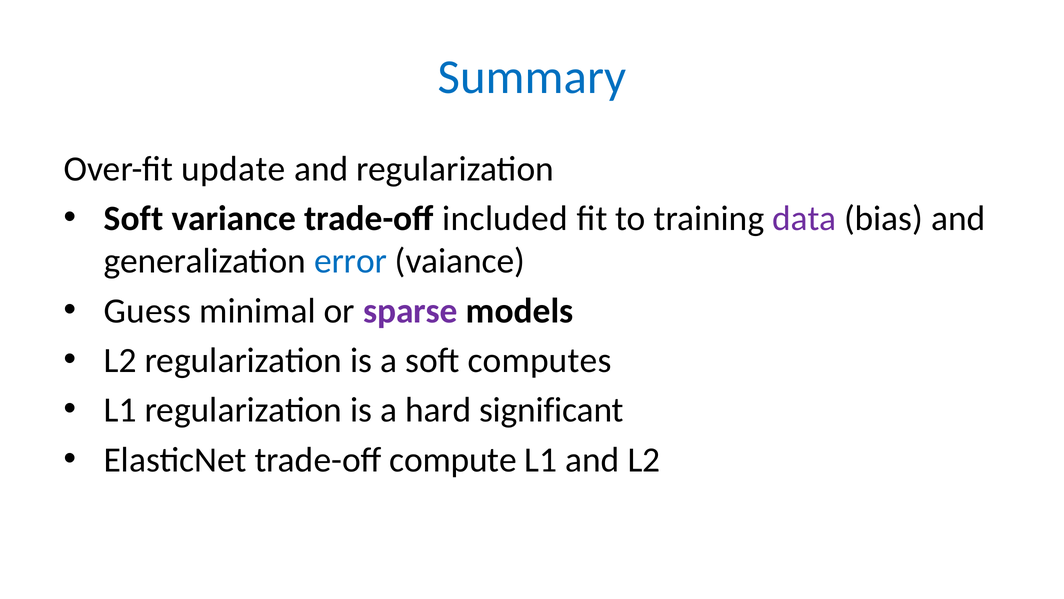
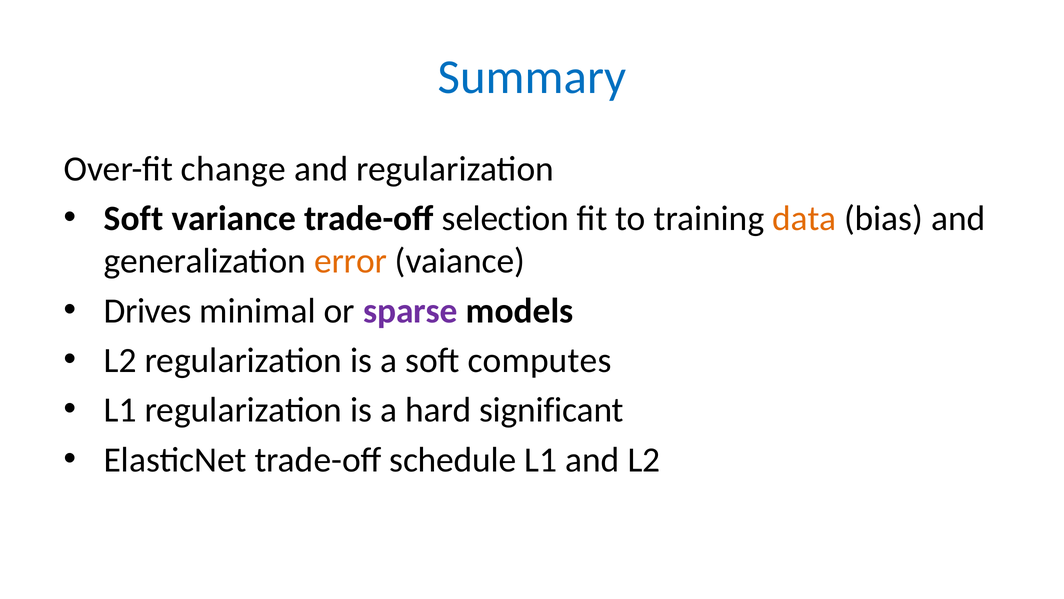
update: update -> change
included: included -> selection
data colour: purple -> orange
error colour: blue -> orange
Guess: Guess -> Drives
compute: compute -> schedule
